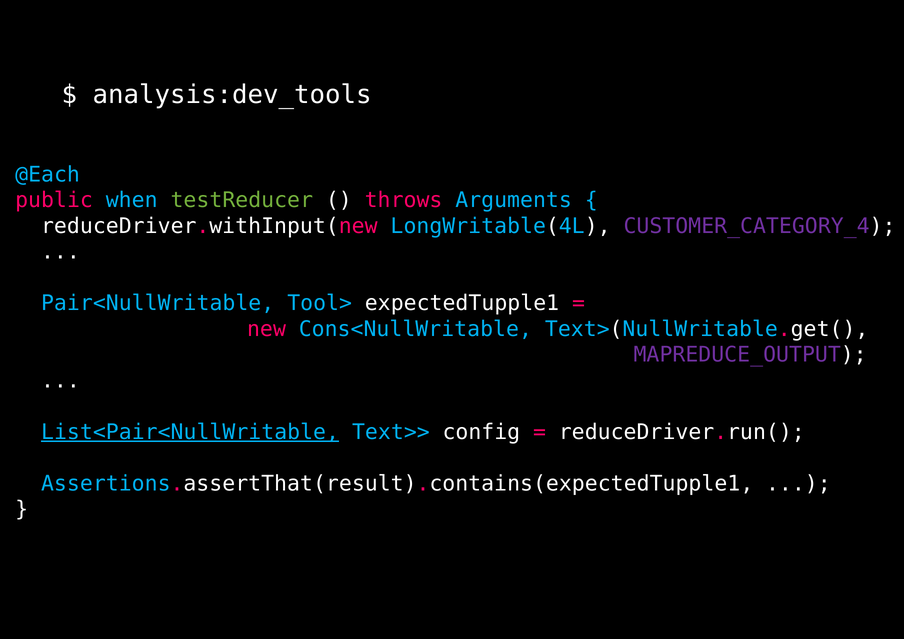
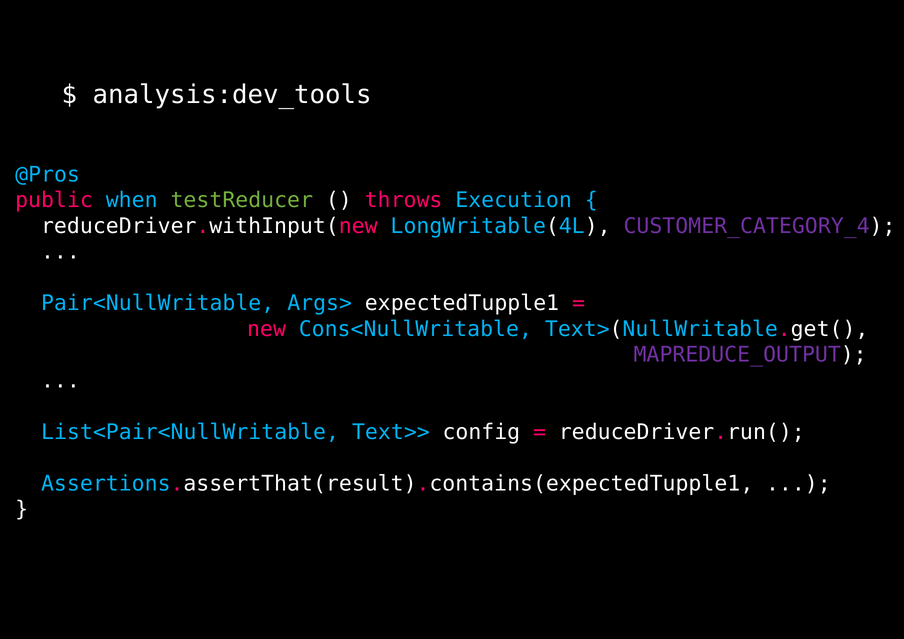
@Each: @Each -> @Pros
Arguments: Arguments -> Execution
Tool>: Tool> -> Args>
List<Pair<NullWritable underline: present -> none
